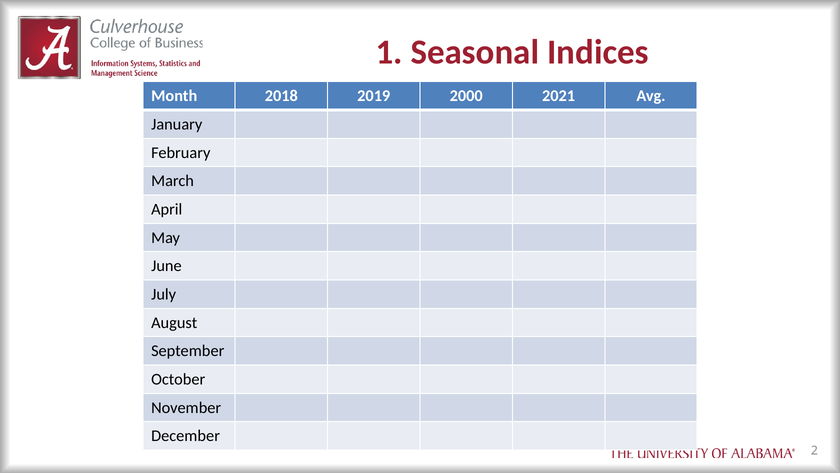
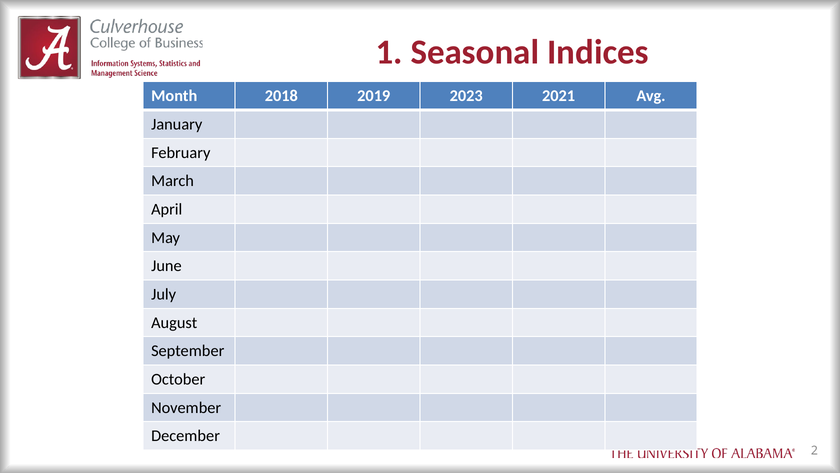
2000: 2000 -> 2023
